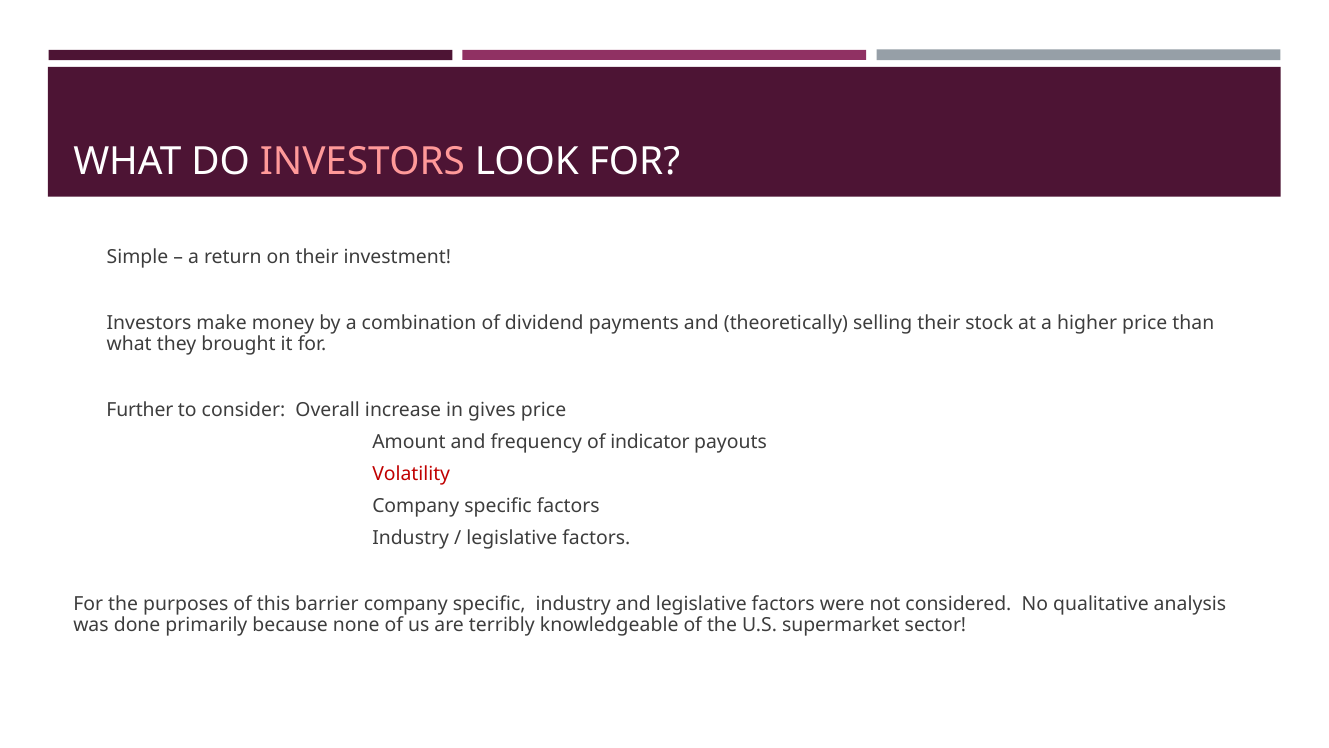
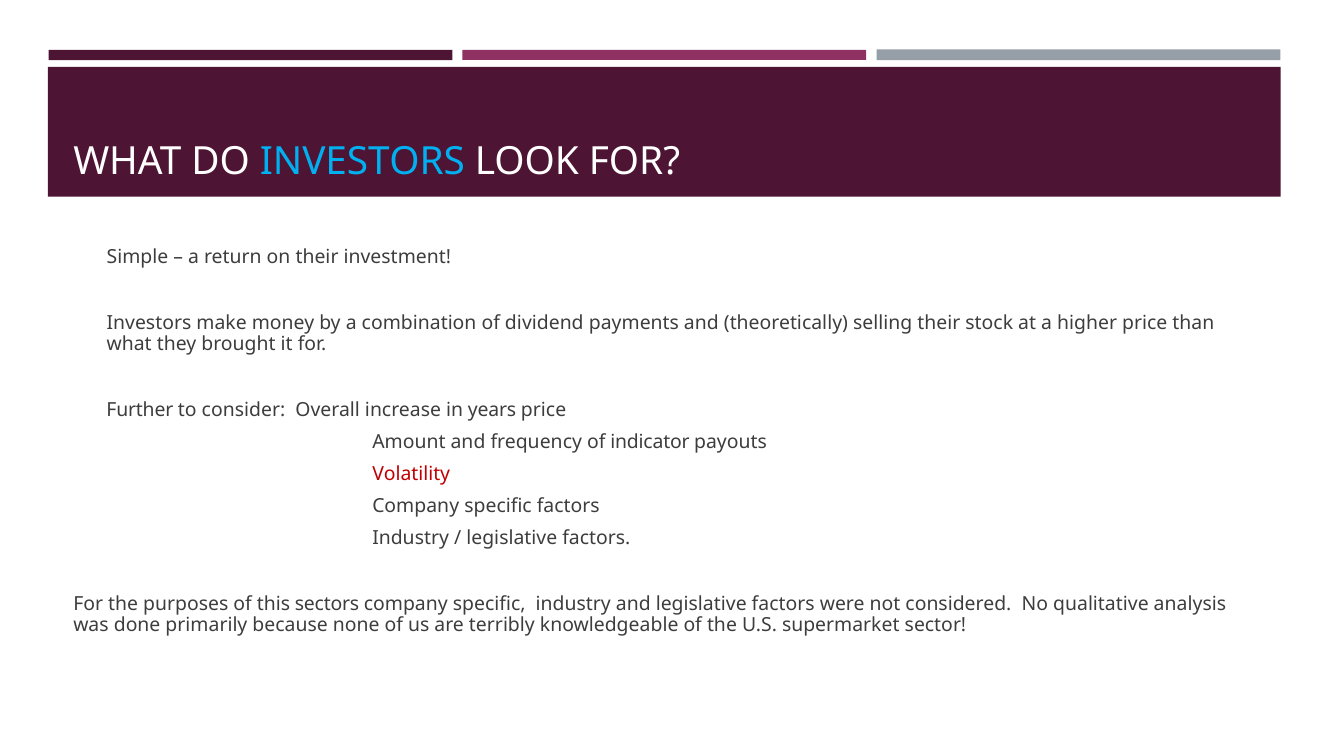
INVESTORS at (362, 161) colour: pink -> light blue
gives: gives -> years
barrier: barrier -> sectors
